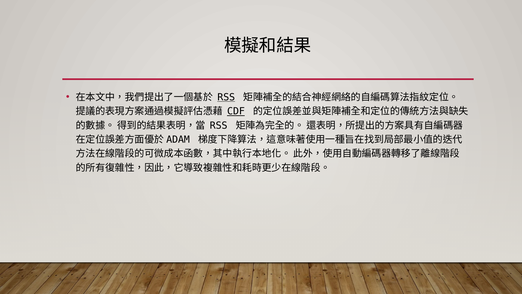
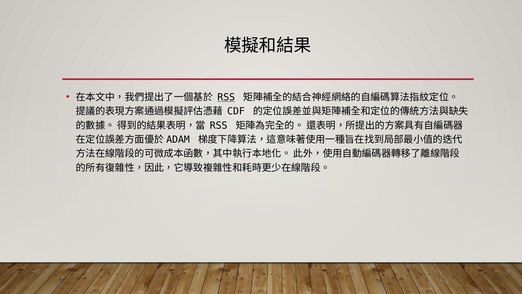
CDF underline: present -> none
